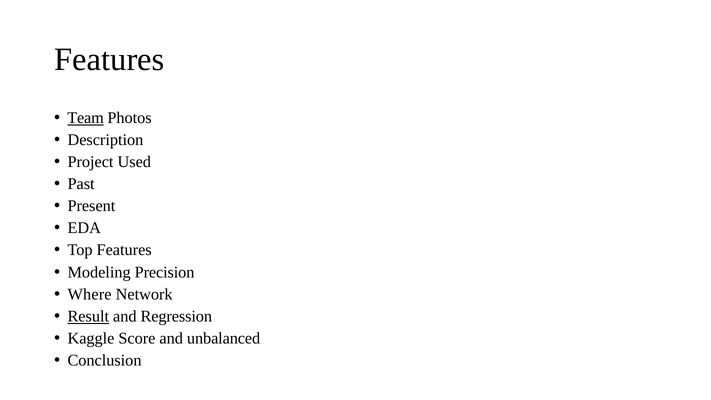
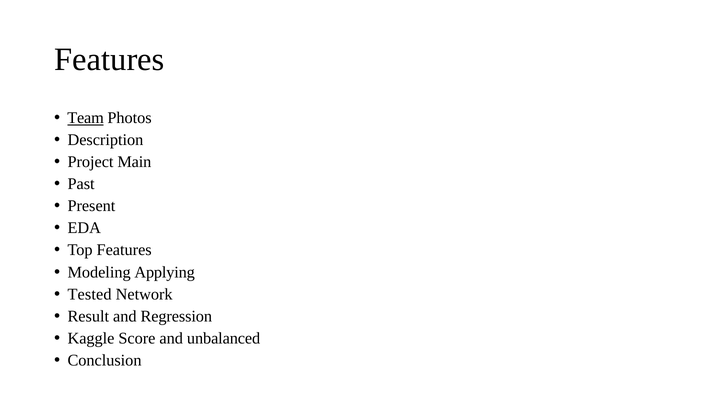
Used: Used -> Main
Precision: Precision -> Applying
Where: Where -> Tested
Result underline: present -> none
